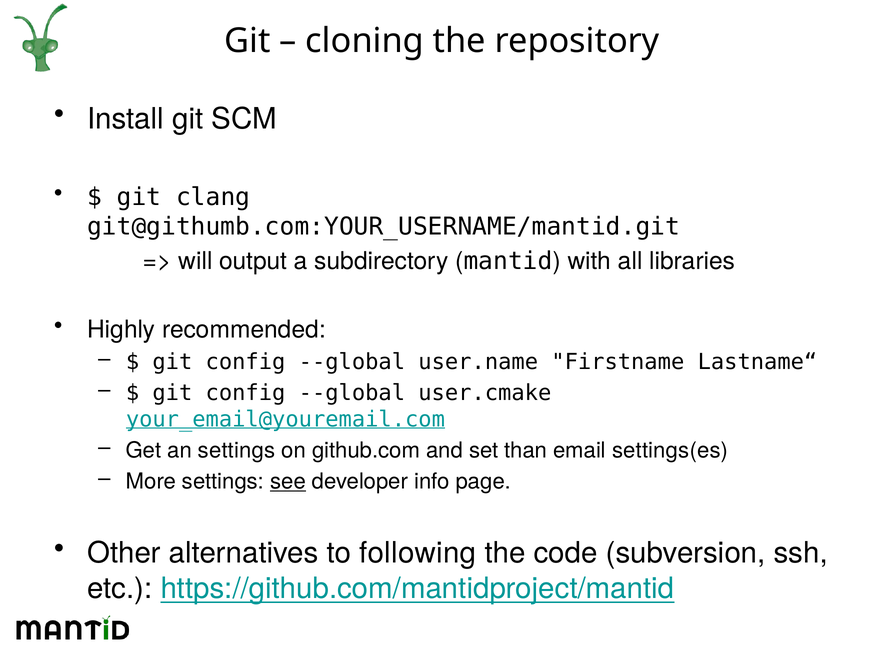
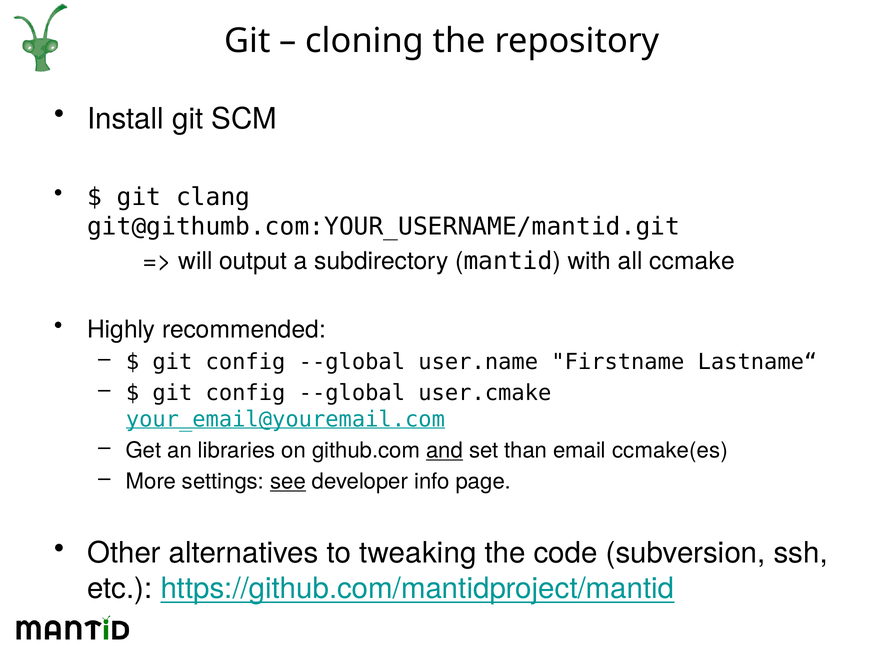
libraries: libraries -> ccmake
an settings: settings -> libraries
and underline: none -> present
settings(es: settings(es -> ccmake(es
following: following -> tweaking
